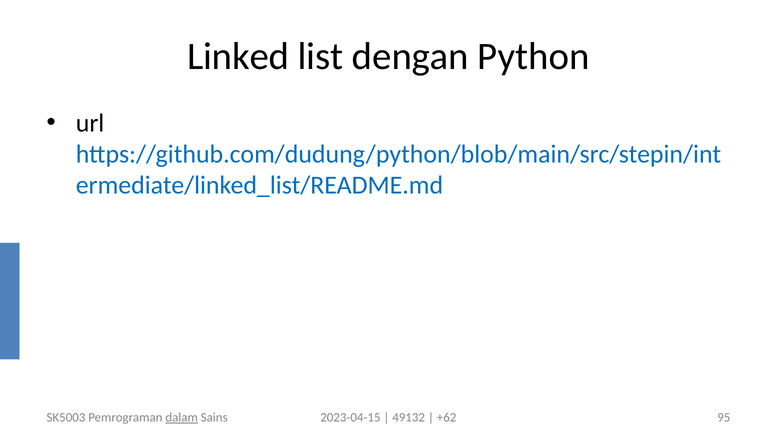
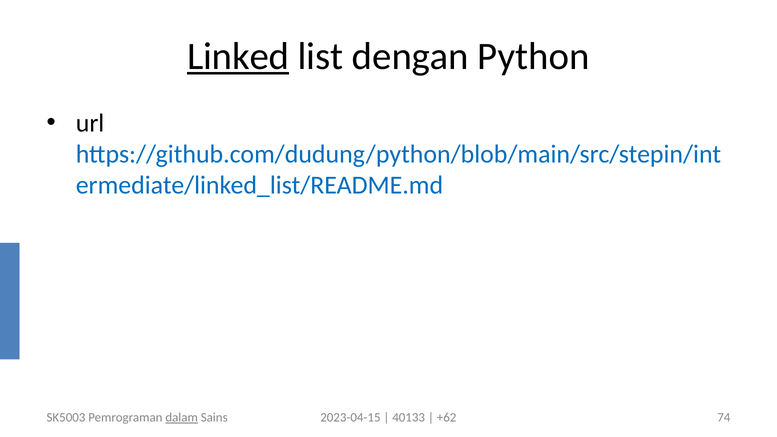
Linked underline: none -> present
49132: 49132 -> 40133
95: 95 -> 74
